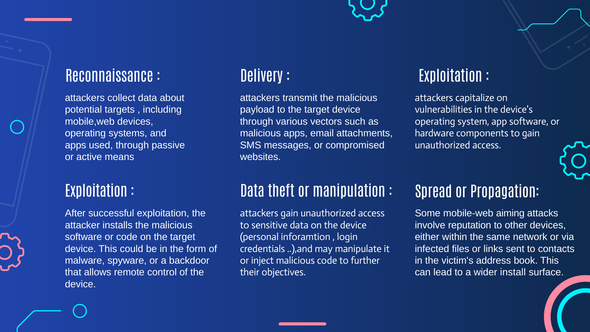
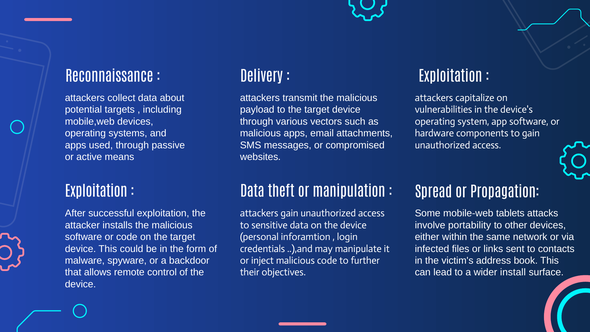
aiming: aiming -> tablets
reputation: reputation -> portability
